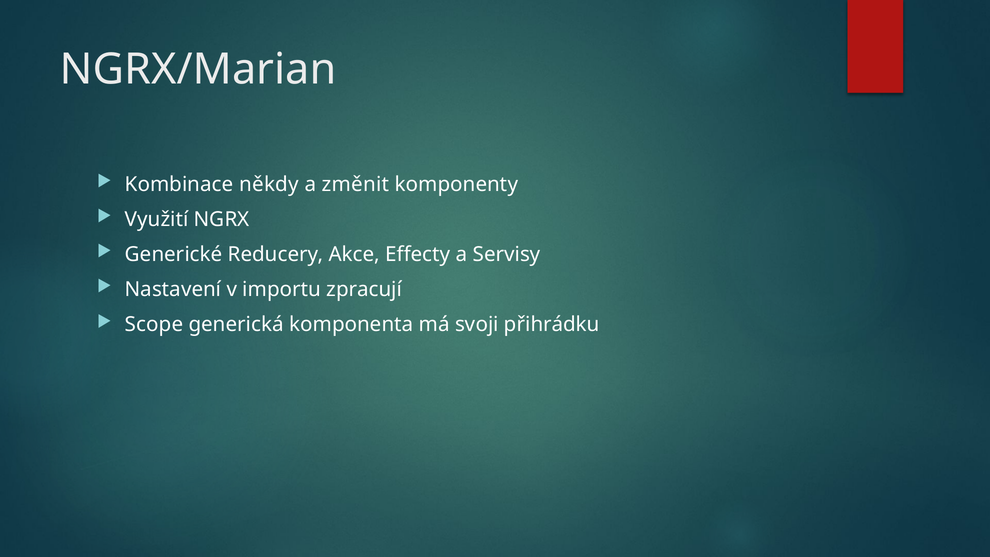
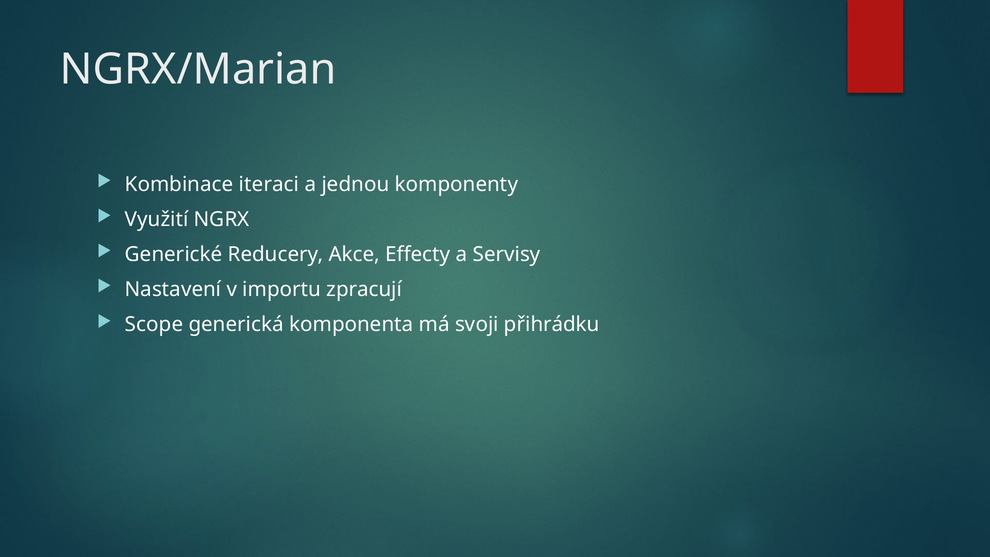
někdy: někdy -> iteraci
změnit: změnit -> jednou
